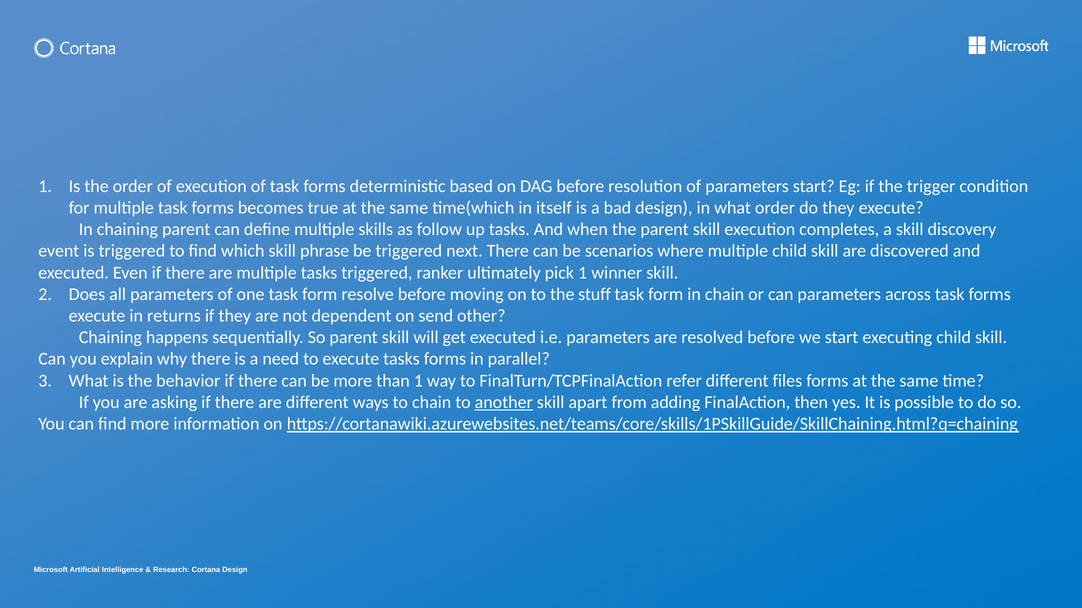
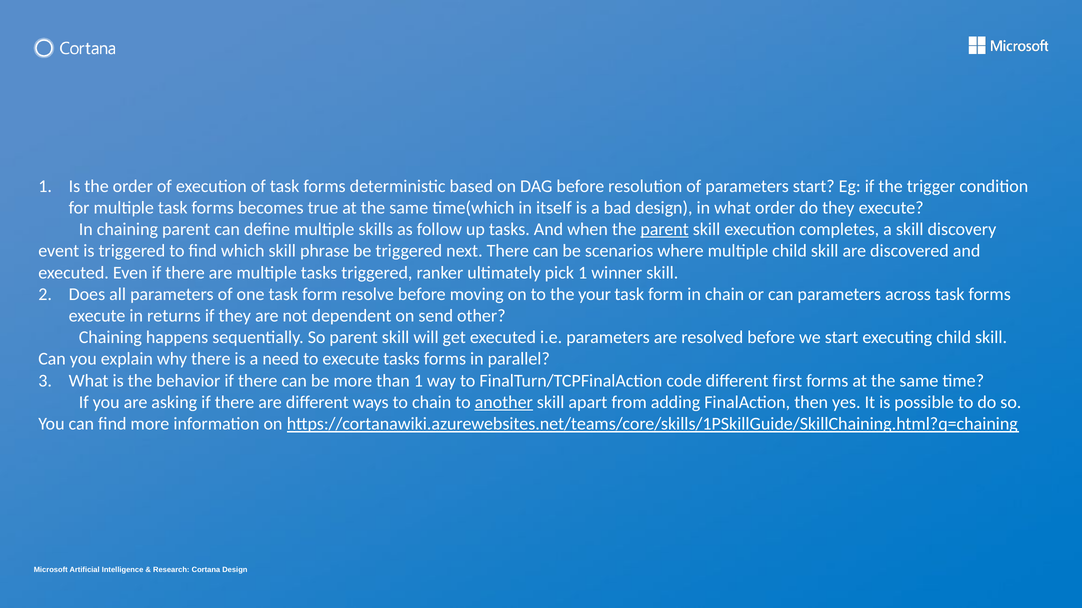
parent at (665, 230) underline: none -> present
stuff: stuff -> your
refer: refer -> code
files: files -> first
